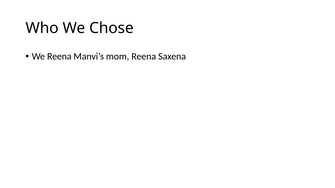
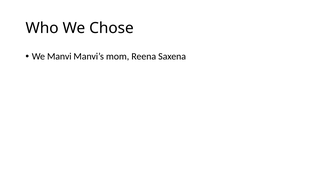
We Reena: Reena -> Manvi
